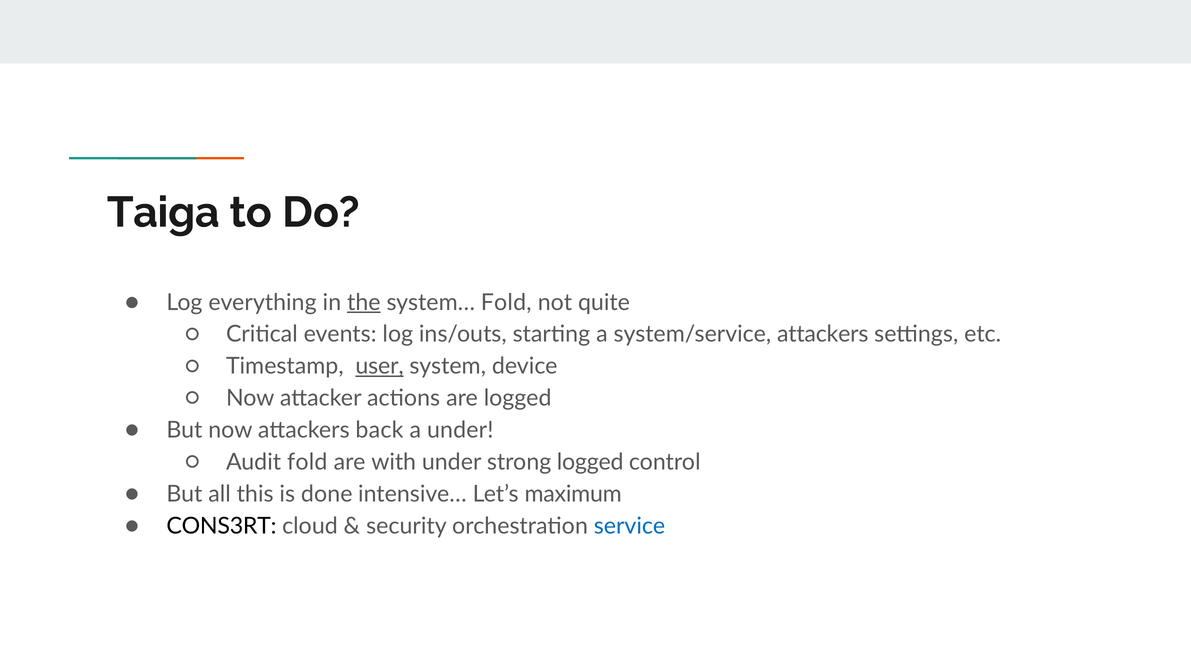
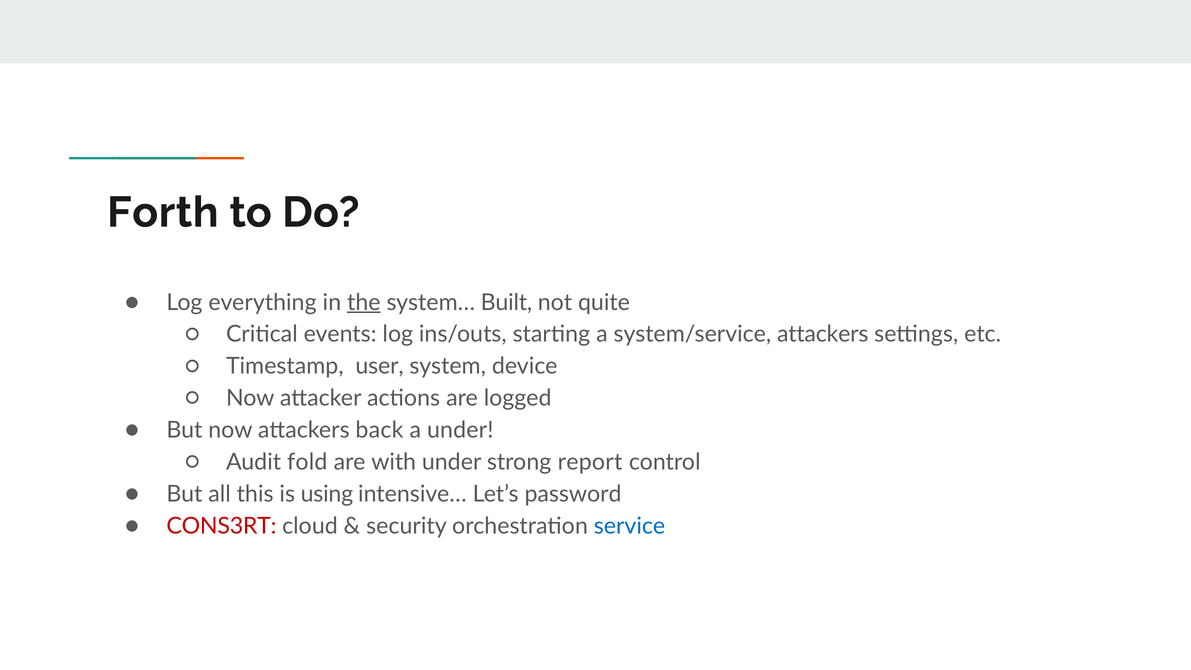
Taiga: Taiga -> Forth
system… Fold: Fold -> Built
user underline: present -> none
strong logged: logged -> report
done: done -> using
maximum: maximum -> password
CONS3RT colour: black -> red
